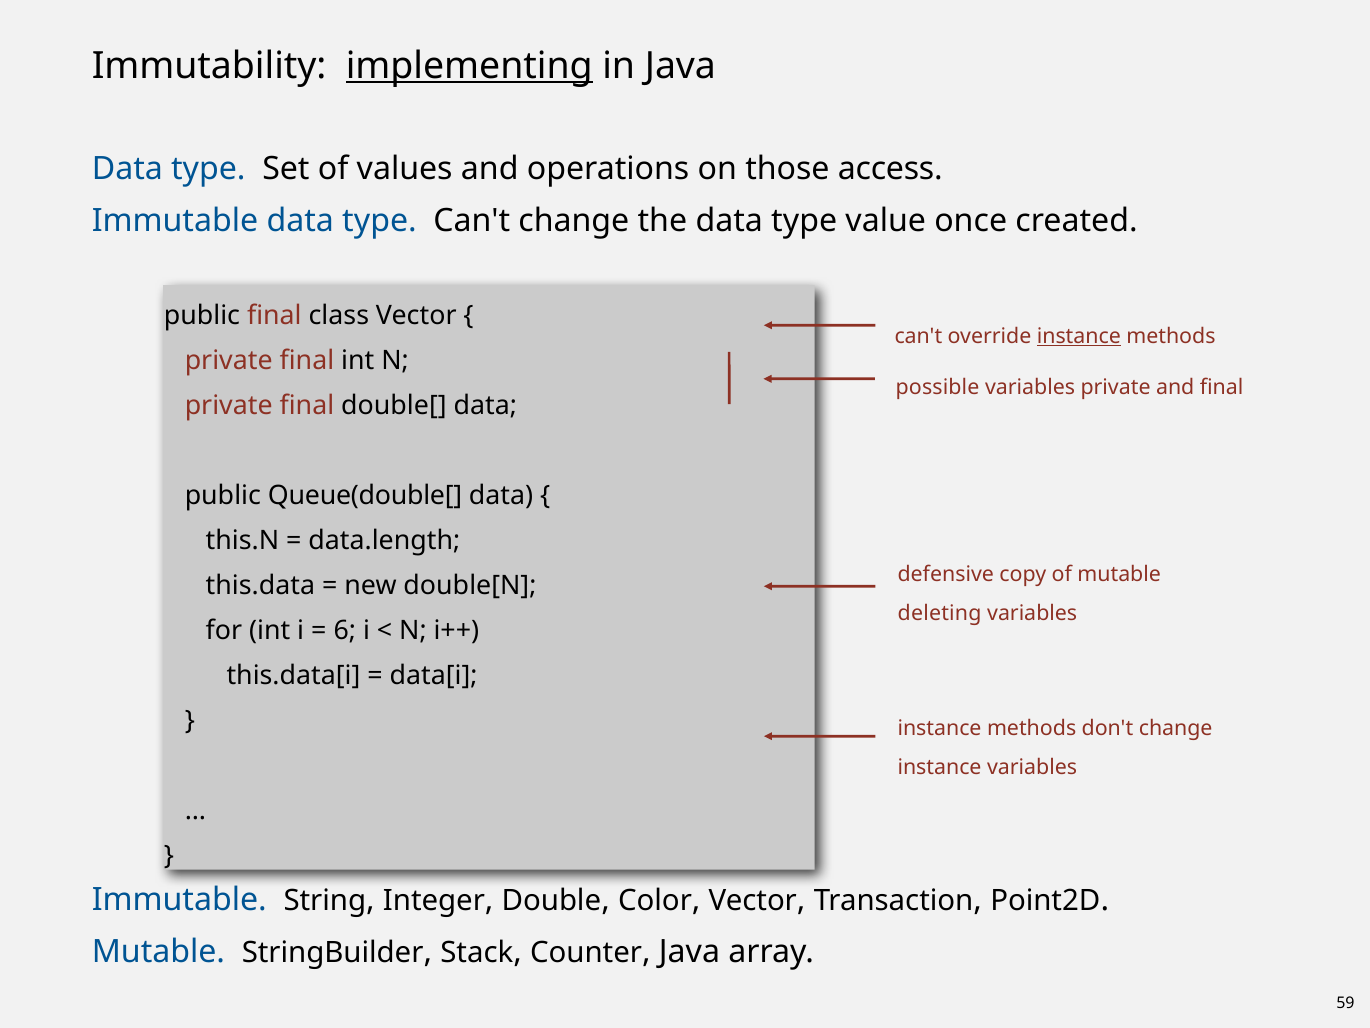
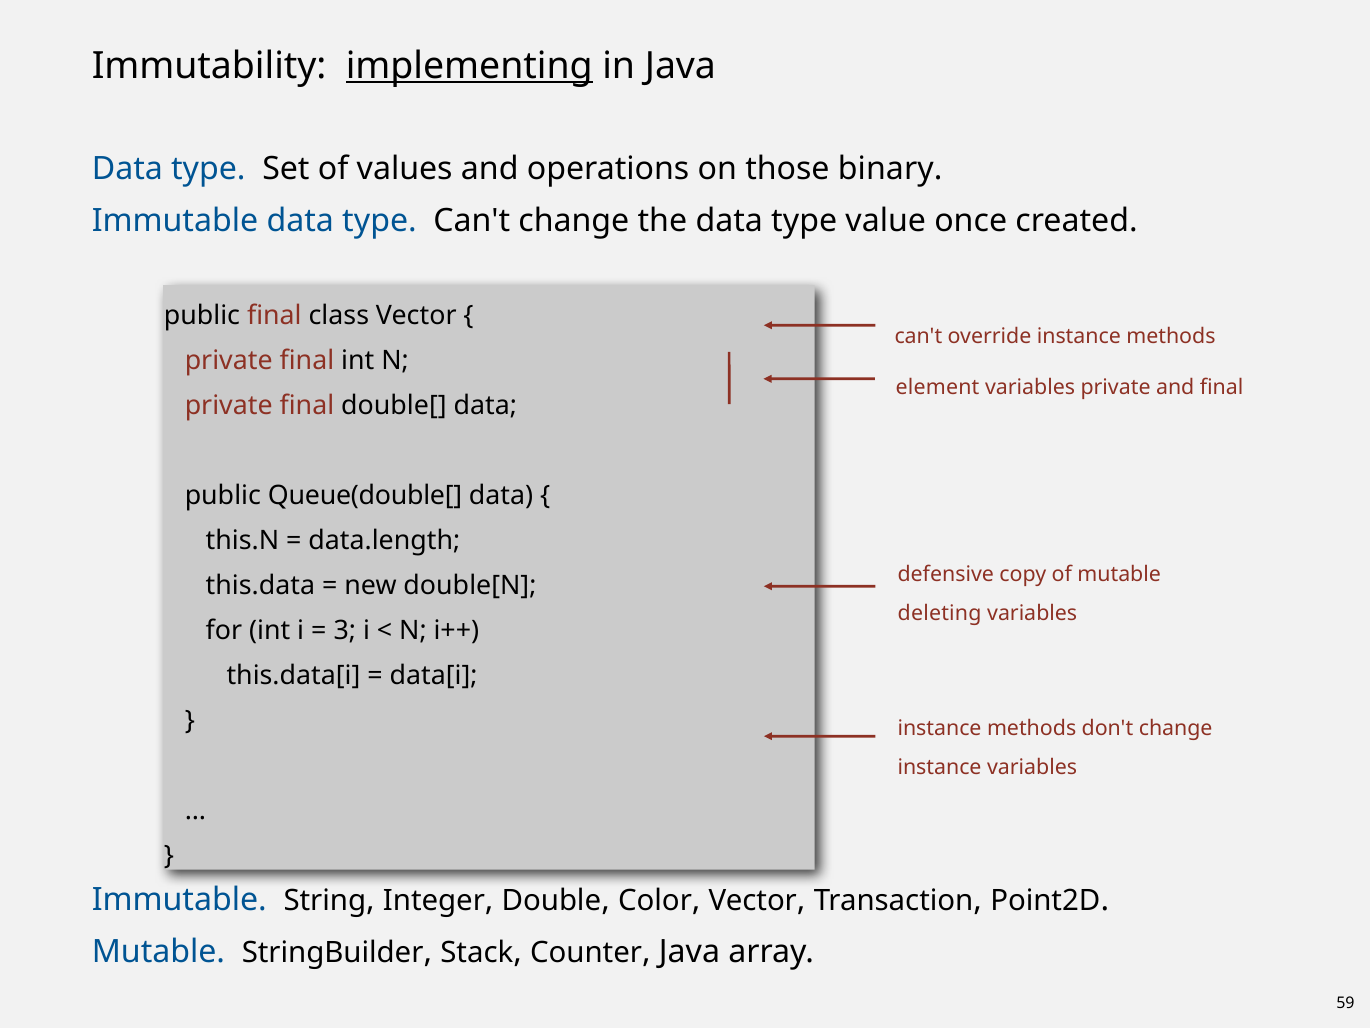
access: access -> binary
instance at (1079, 336) underline: present -> none
possible: possible -> element
6: 6 -> 3
